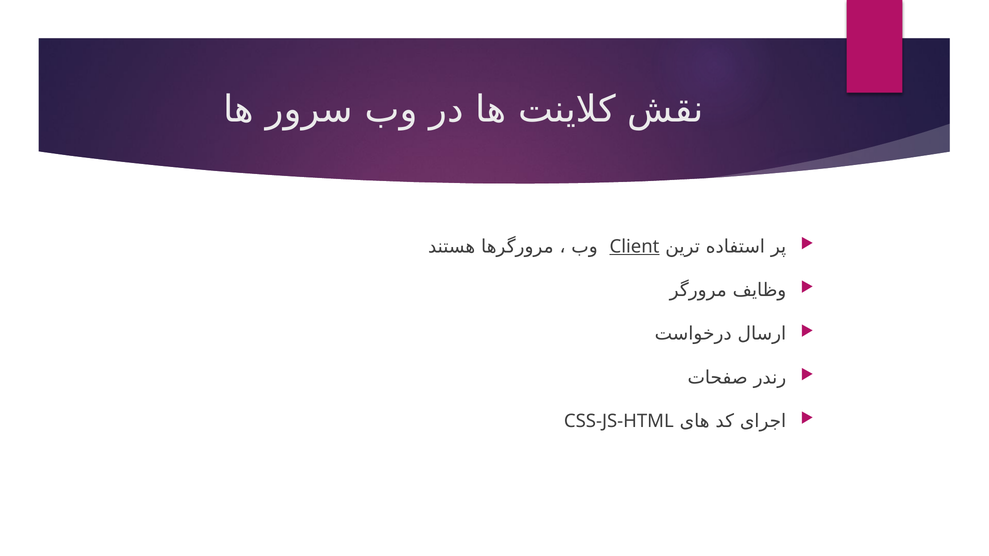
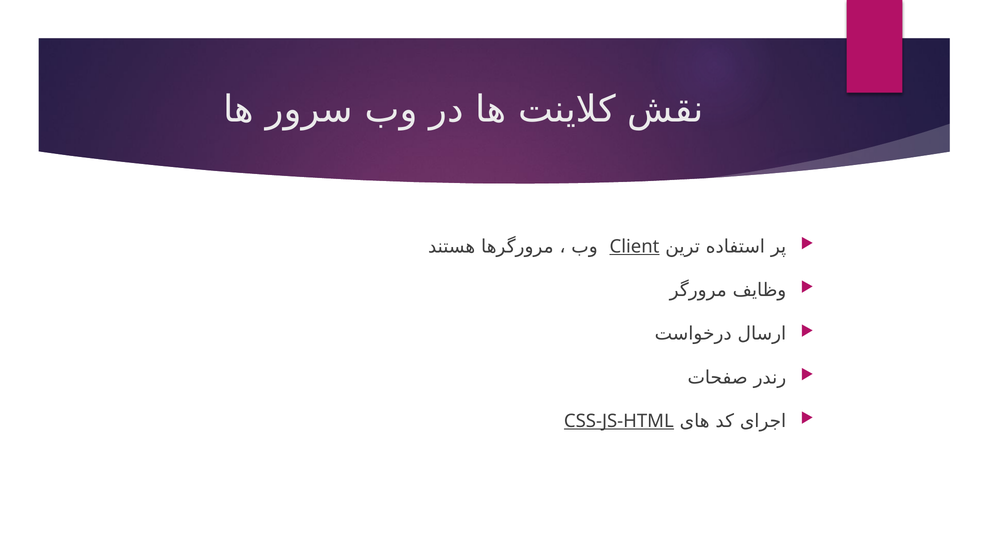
CSS-JS-HTML underline: none -> present
